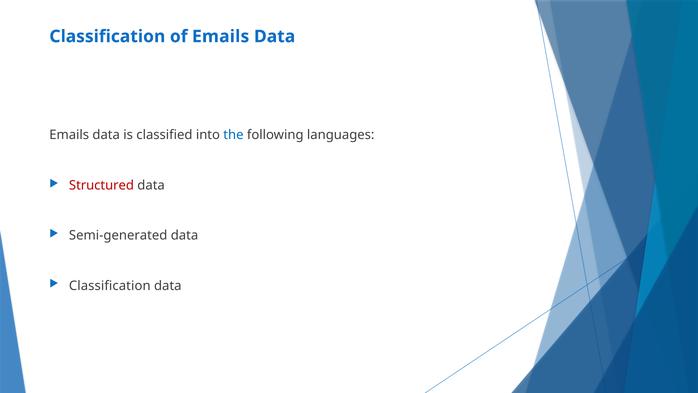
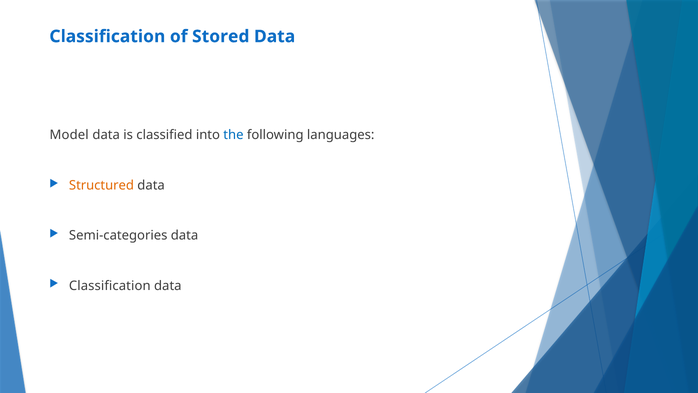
of Emails: Emails -> Stored
Emails at (69, 135): Emails -> Model
Structured colour: red -> orange
Semi-generated: Semi-generated -> Semi-categories
